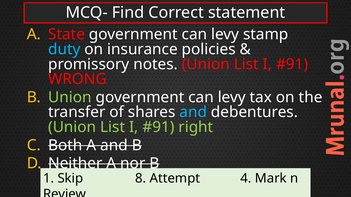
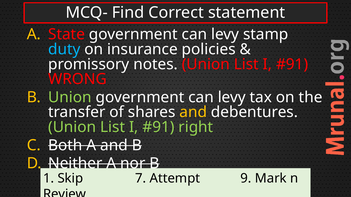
and at (193, 112) colour: light blue -> yellow
8: 8 -> 7
4: 4 -> 9
